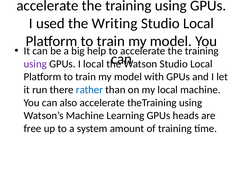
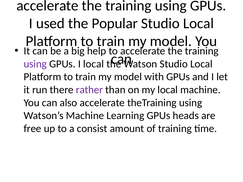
Writing: Writing -> Popular
rather colour: blue -> purple
system: system -> consist
